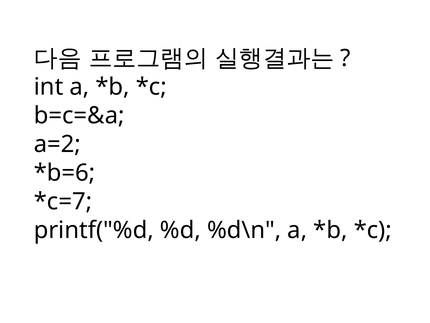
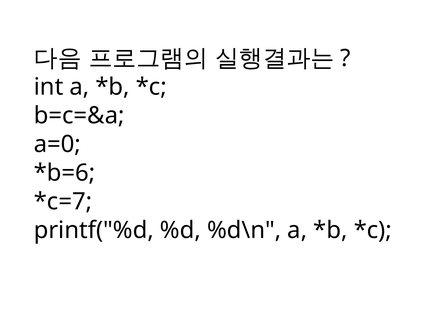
a=2: a=2 -> a=0
